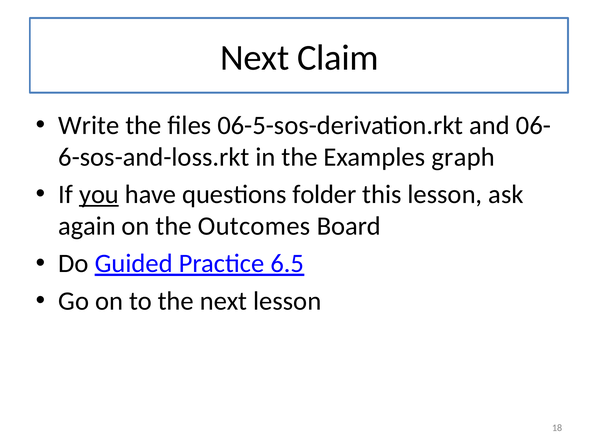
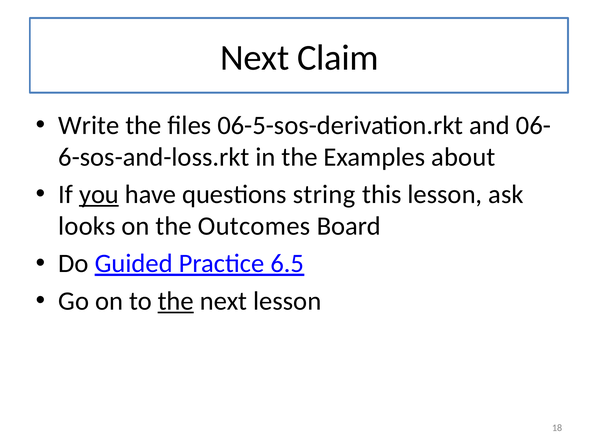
graph: graph -> about
folder: folder -> string
again: again -> looks
the at (176, 302) underline: none -> present
